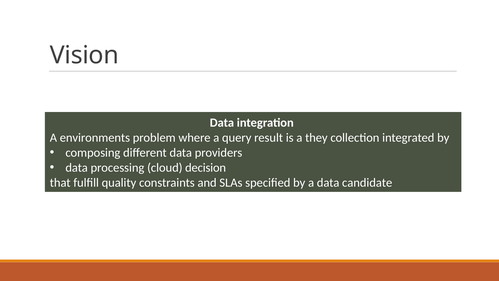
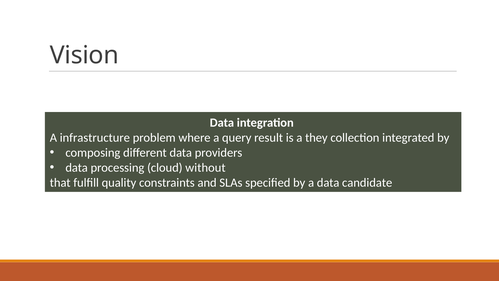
environments: environments -> infrastructure
decision: decision -> without
